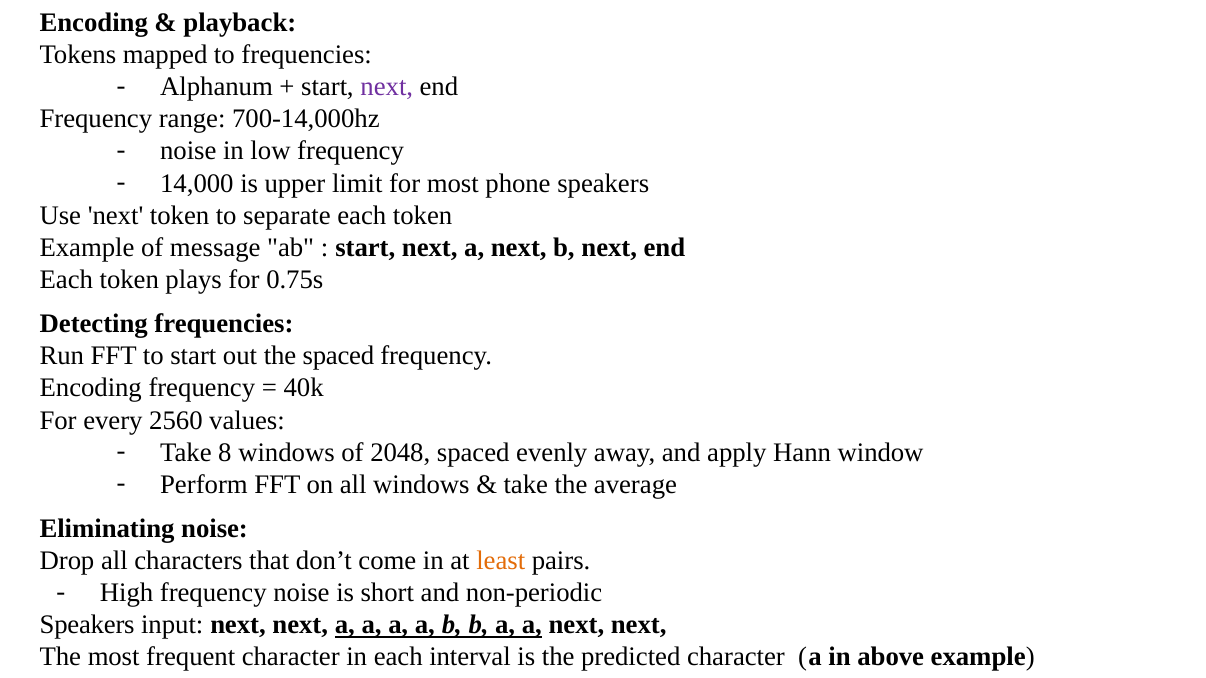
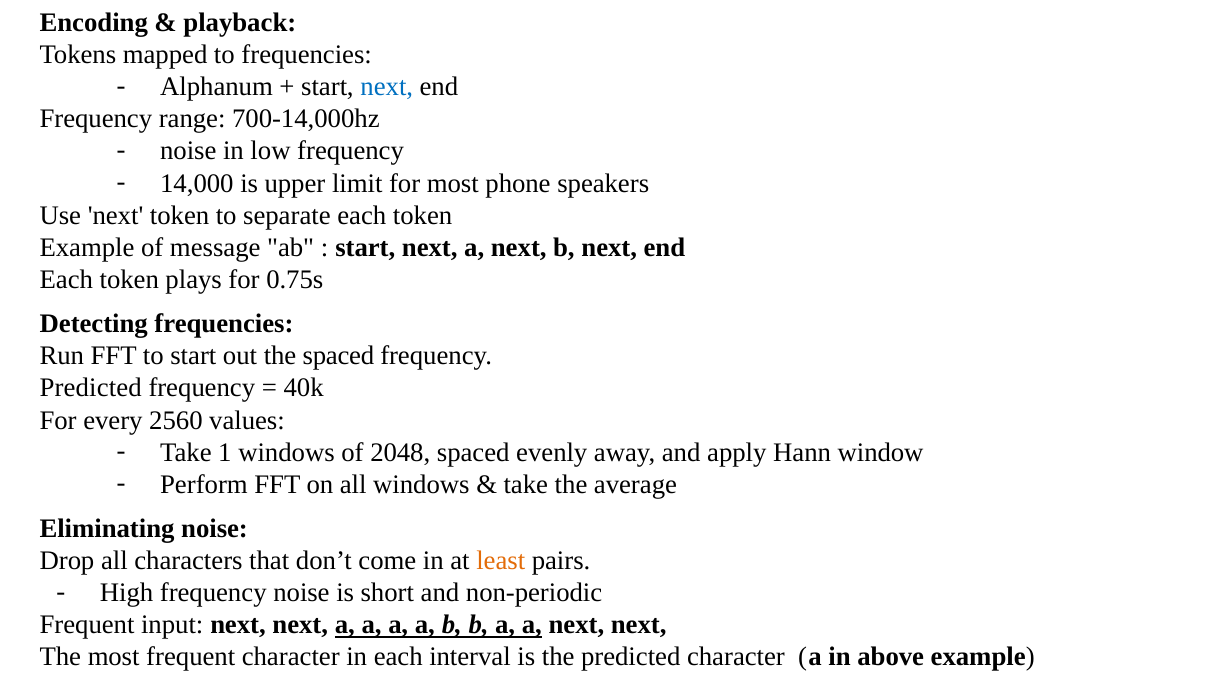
next at (387, 87) colour: purple -> blue
Encoding at (91, 388): Encoding -> Predicted
8: 8 -> 1
Speakers at (87, 625): Speakers -> Frequent
